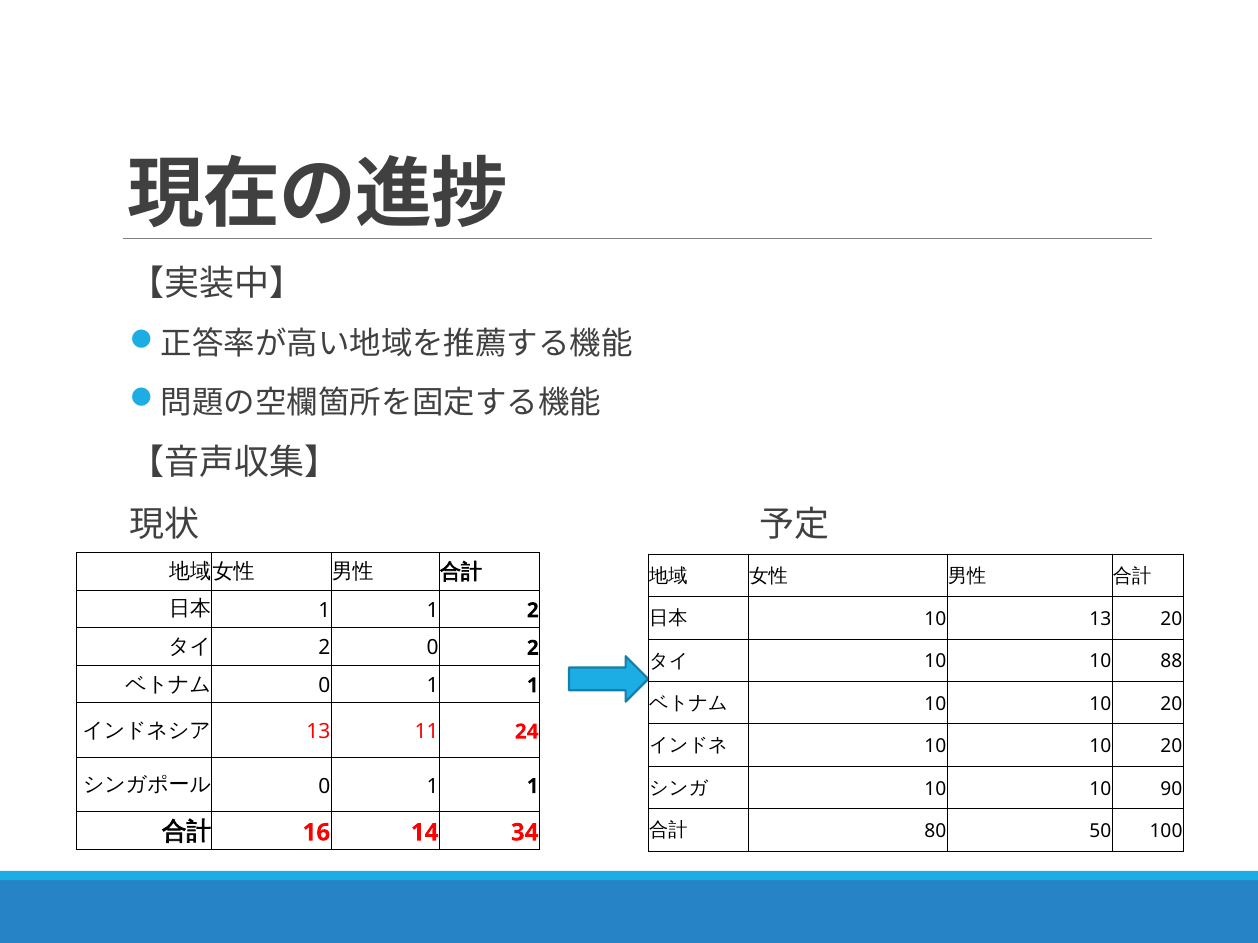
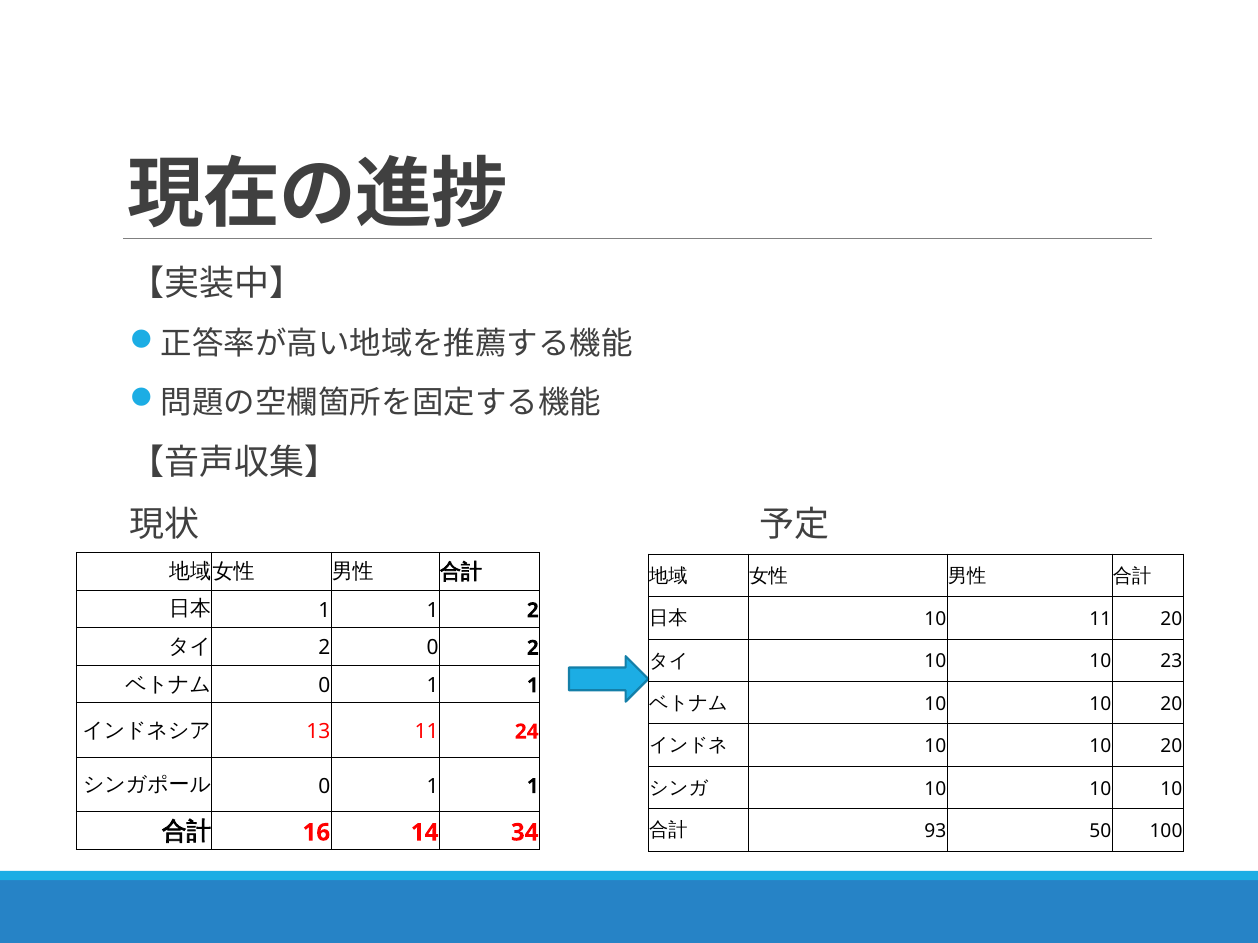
10 13: 13 -> 11
88: 88 -> 23
10 10 90: 90 -> 10
80: 80 -> 93
